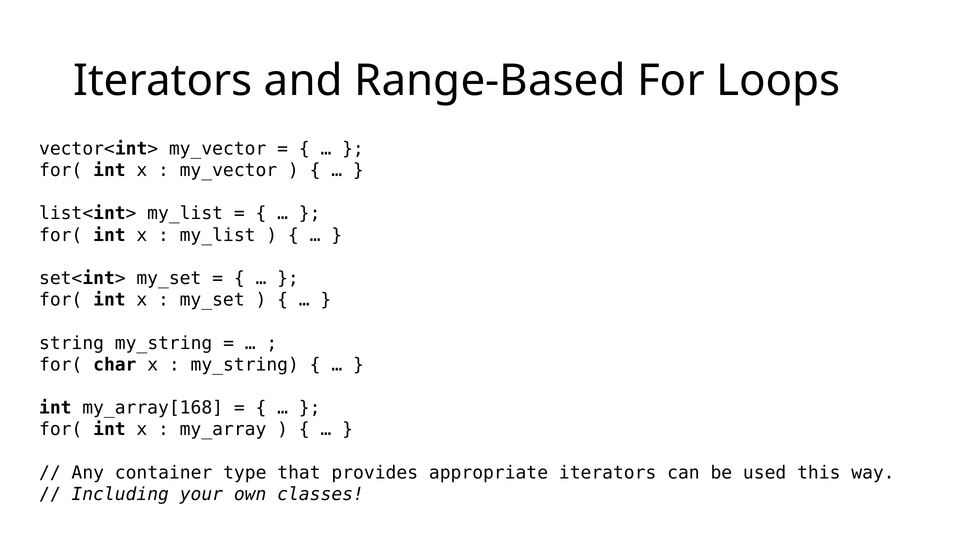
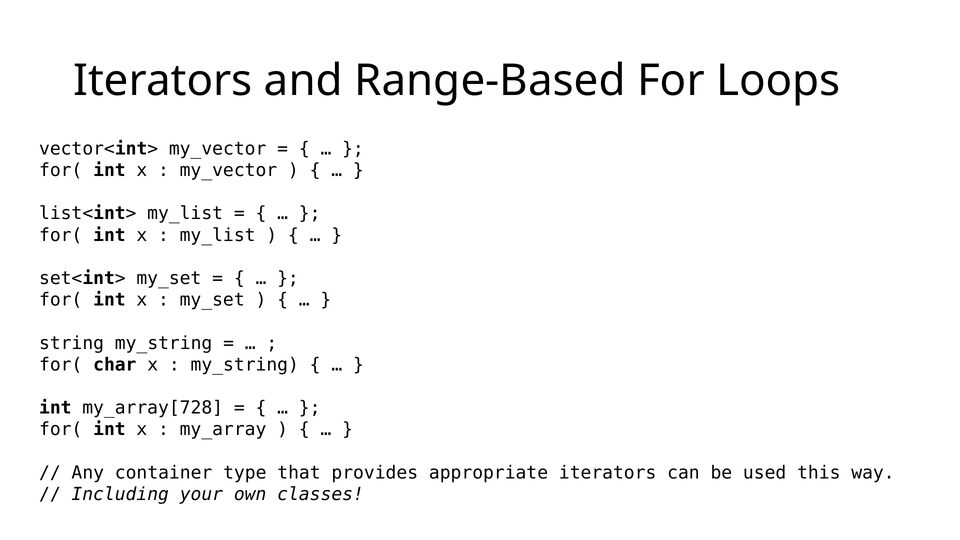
my_array[168: my_array[168 -> my_array[728
